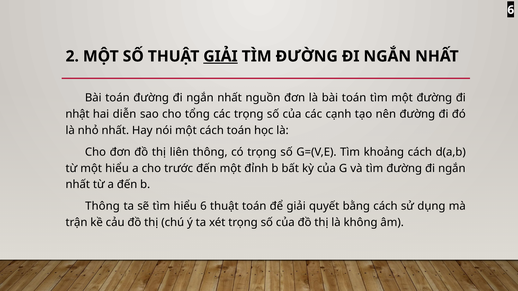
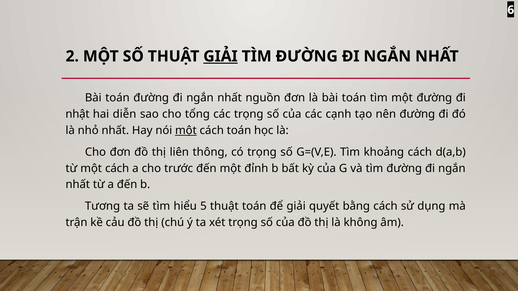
một at (186, 130) underline: none -> present
từ một hiểu: hiểu -> cách
Thông at (102, 207): Thông -> Tương
hiểu 6: 6 -> 5
